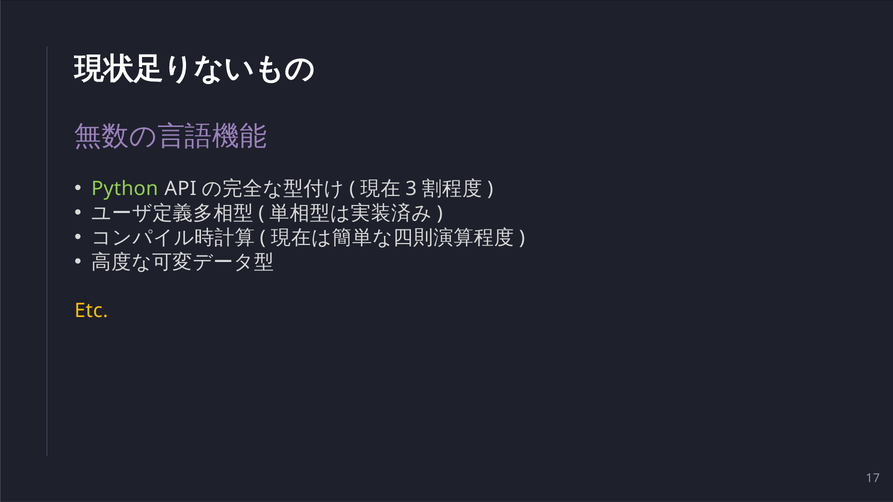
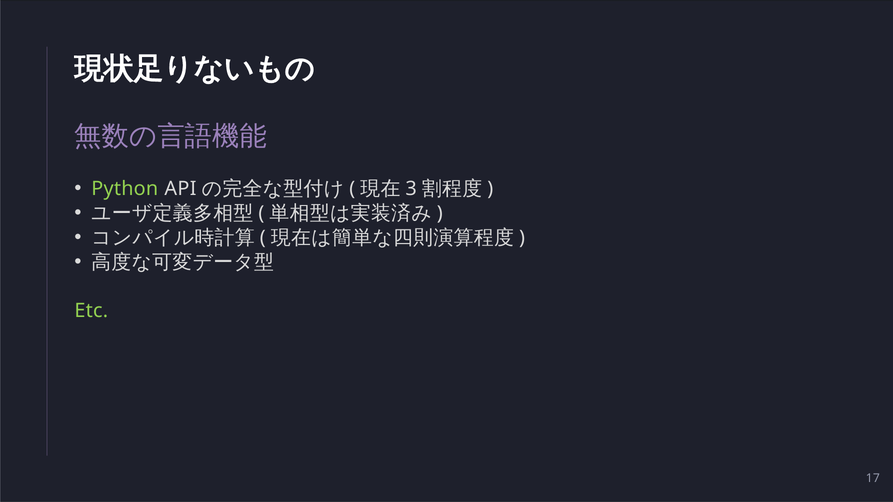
Etc colour: yellow -> light green
